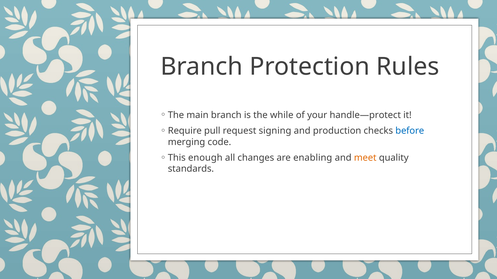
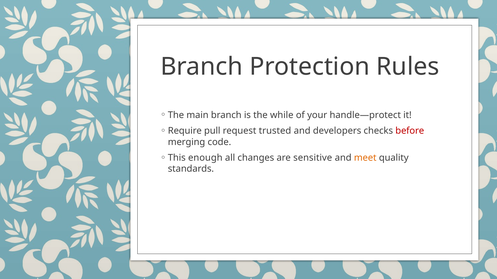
signing: signing -> trusted
production: production -> developers
before colour: blue -> red
enabling: enabling -> sensitive
